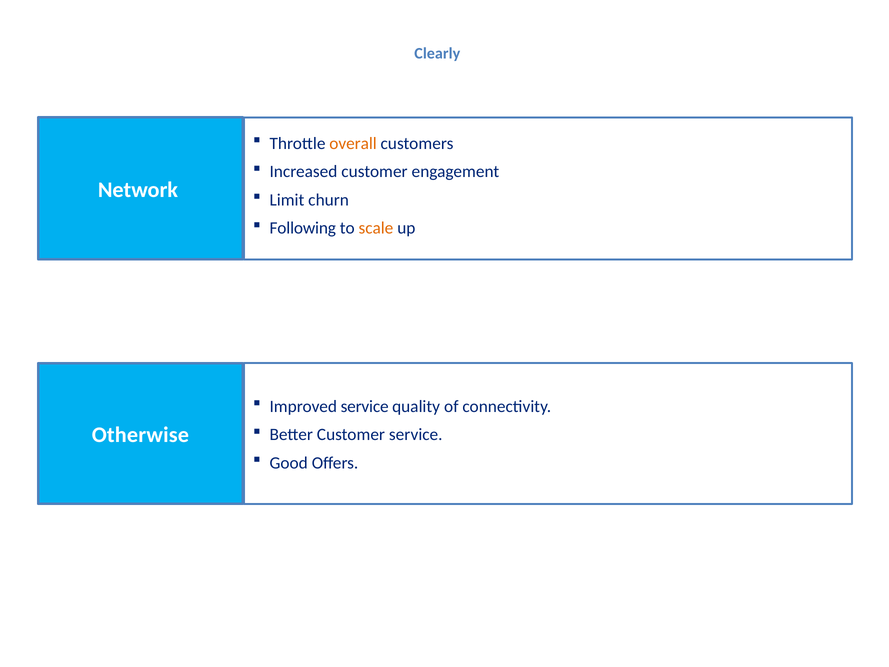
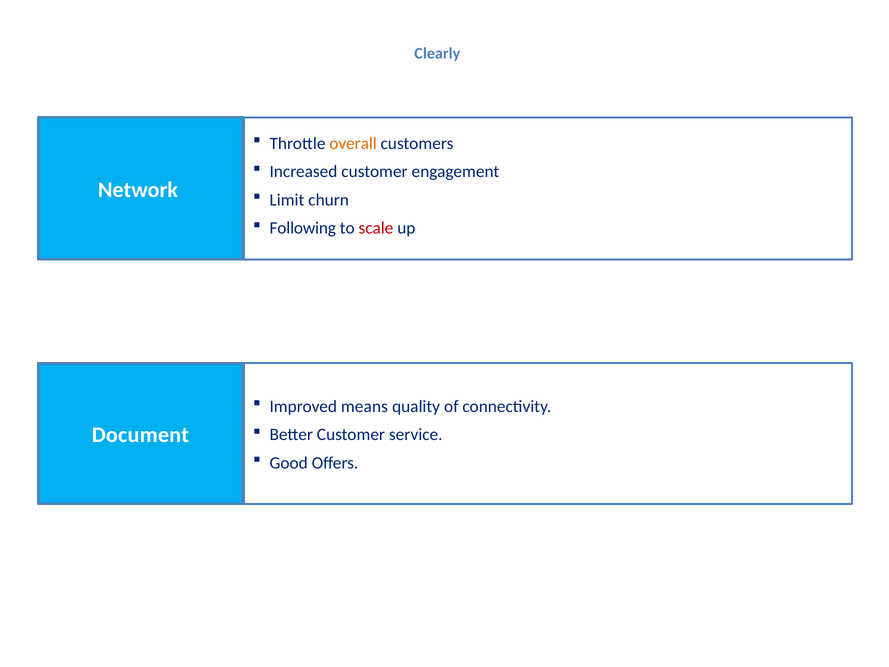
scale colour: orange -> red
Improved service: service -> means
Otherwise: Otherwise -> Document
